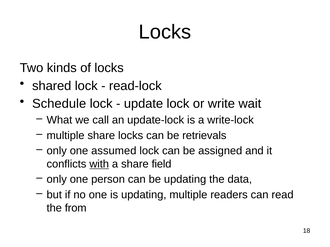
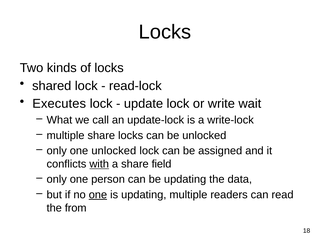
Schedule: Schedule -> Executes
be retrievals: retrievals -> unlocked
one assumed: assumed -> unlocked
one at (98, 195) underline: none -> present
